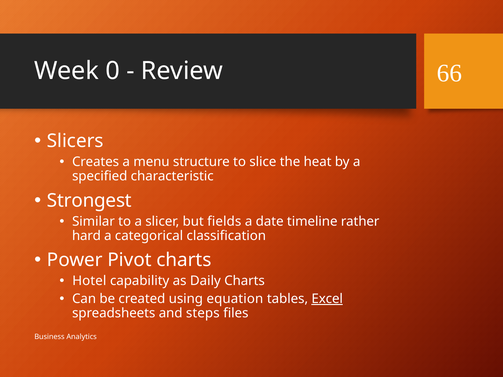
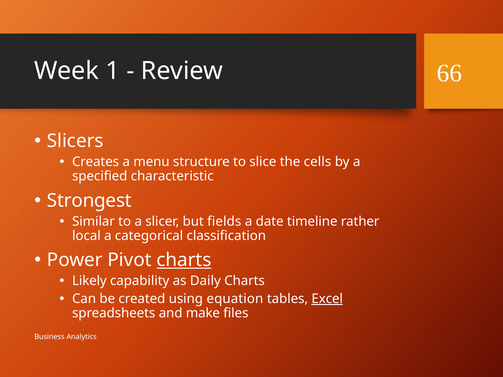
0: 0 -> 1
heat: heat -> cells
hard: hard -> local
charts at (184, 260) underline: none -> present
Hotel: Hotel -> Likely
steps: steps -> make
